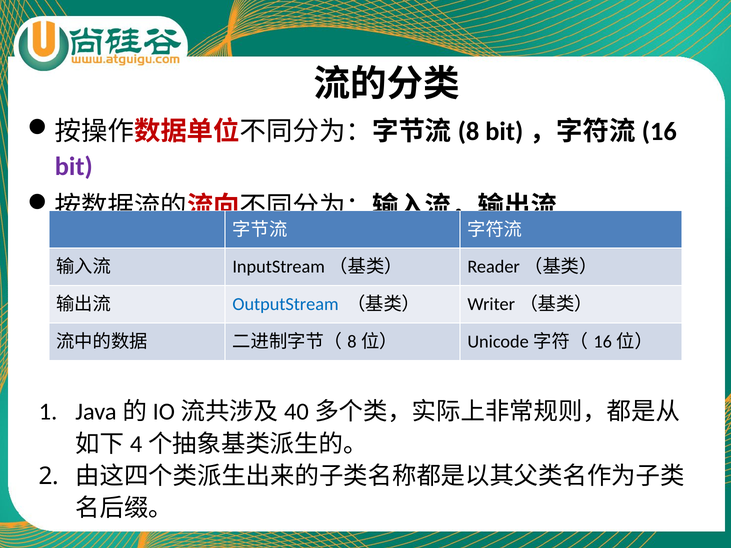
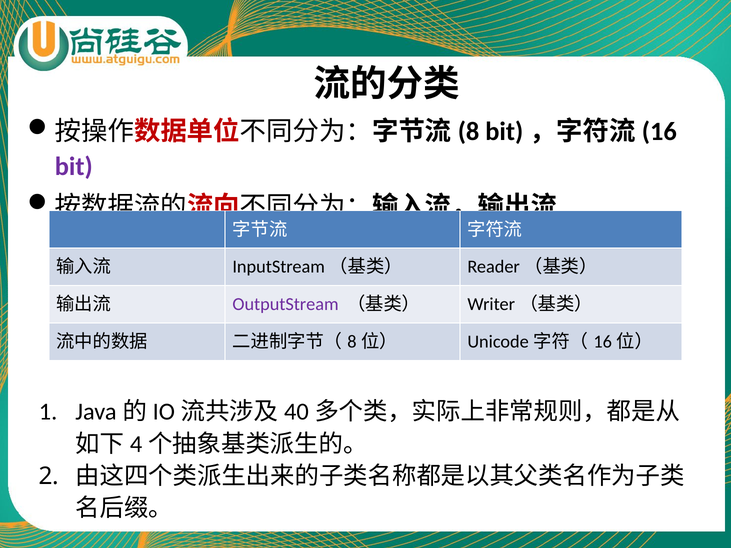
OutputStream colour: blue -> purple
